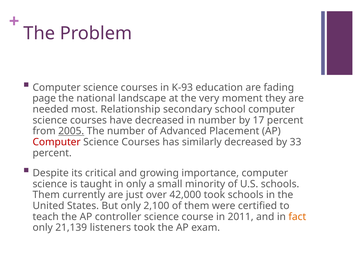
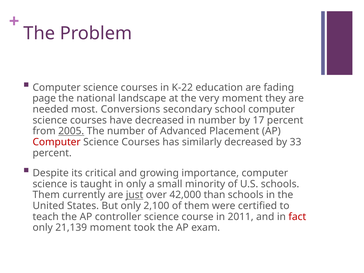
K-93: K-93 -> K-22
Relationship: Relationship -> Conversions
just underline: none -> present
42,000 took: took -> than
fact colour: orange -> red
21,139 listeners: listeners -> moment
